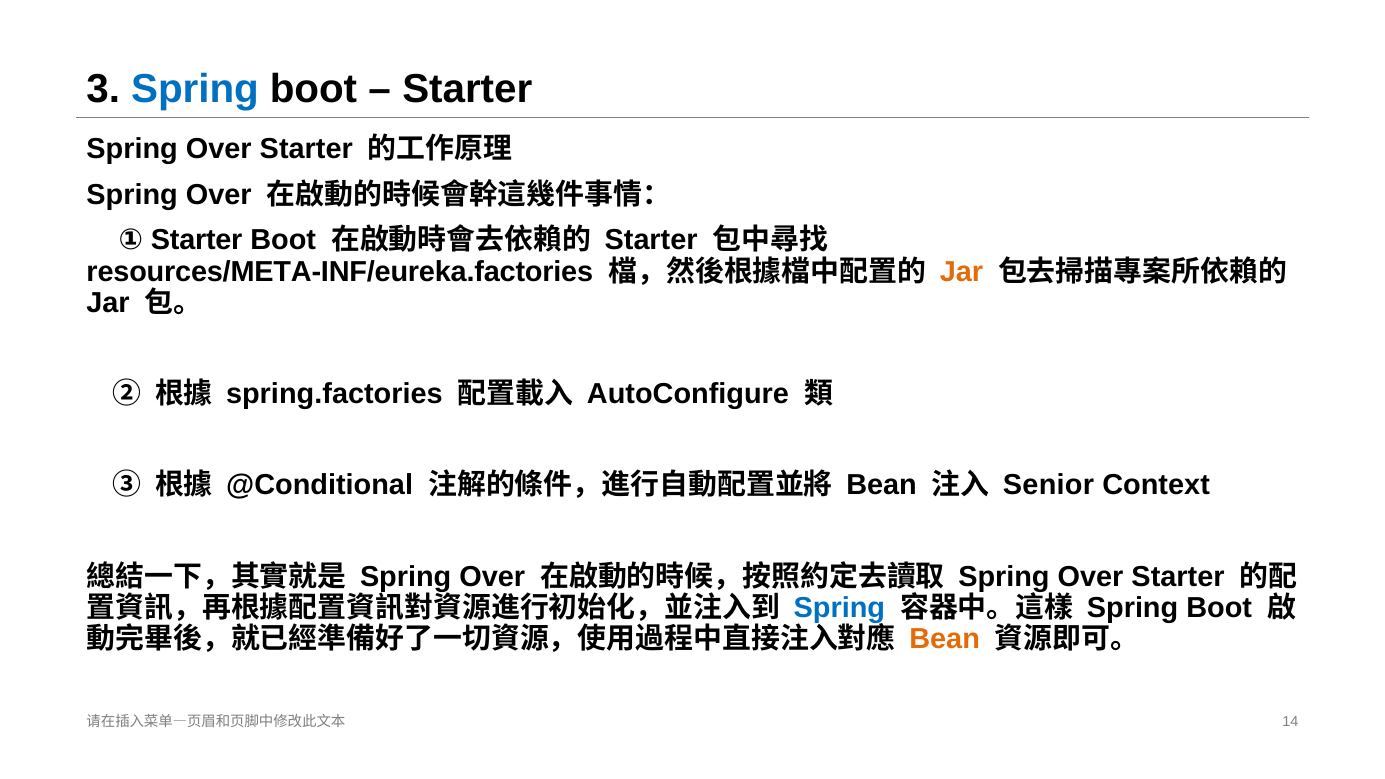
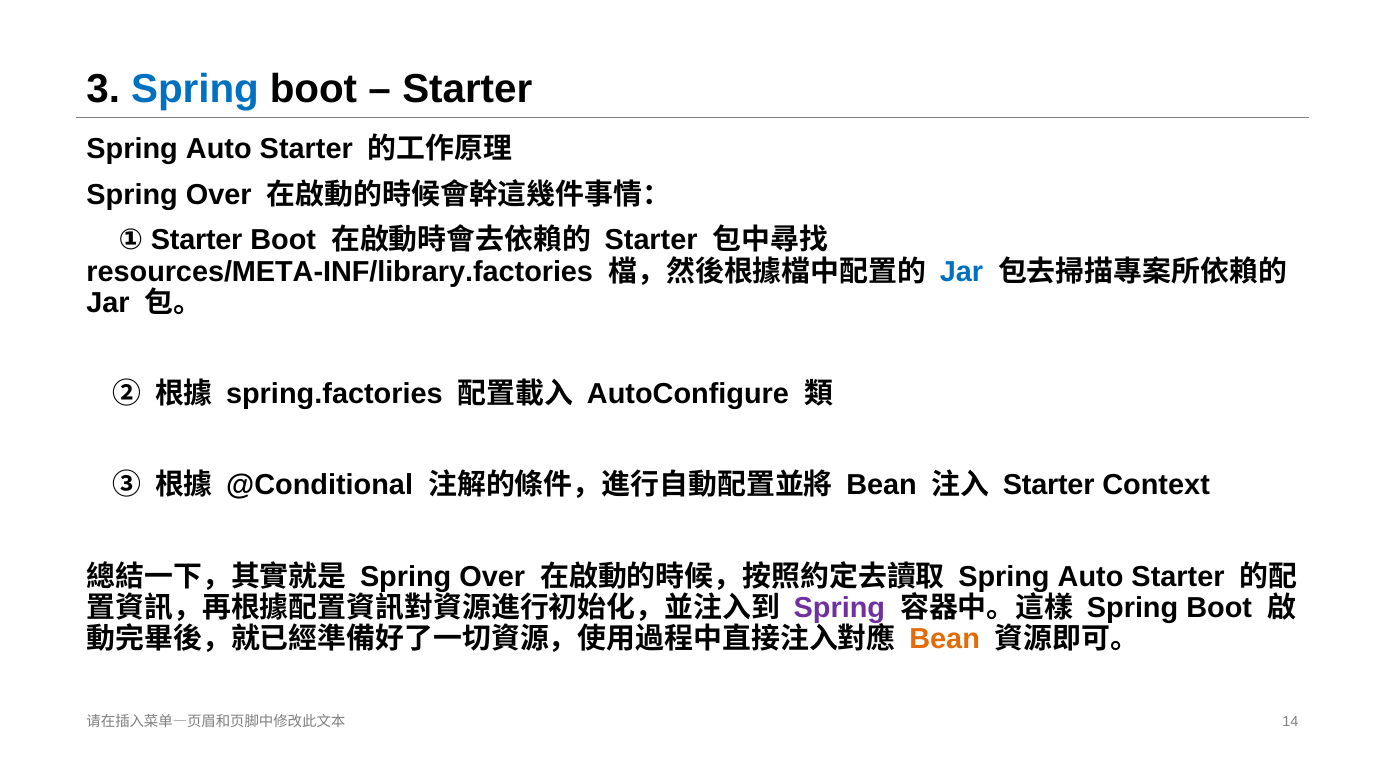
Over at (219, 149): Over -> Auto
resources/META-INF/eureka.factories: resources/META-INF/eureka.factories -> resources/META-INF/library.factories
Jar at (961, 272) colour: orange -> blue
Senior at (1048, 485): Senior -> Starter
Over at (1091, 577): Over -> Auto
Spring at (839, 608) colour: blue -> purple
